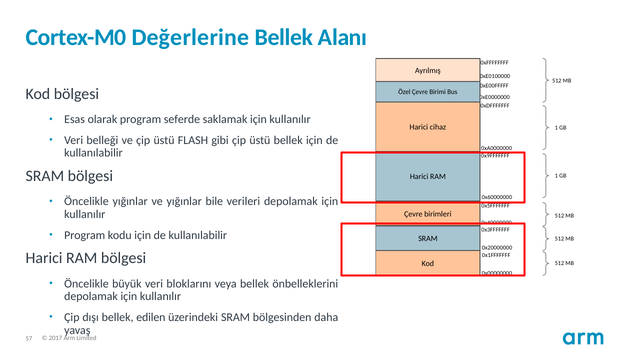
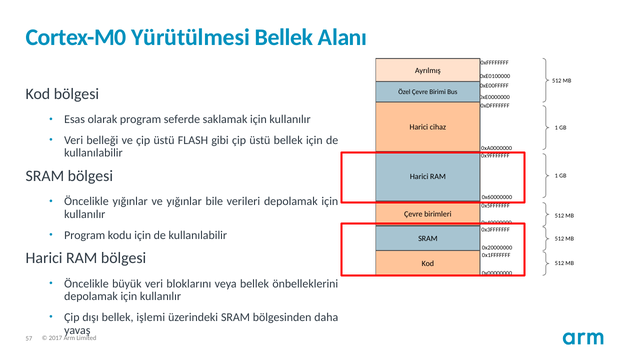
Değerlerine: Değerlerine -> Yürütülmesi
edilen: edilen -> işlemi
